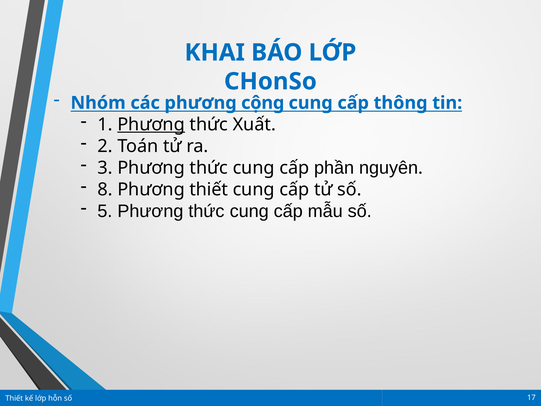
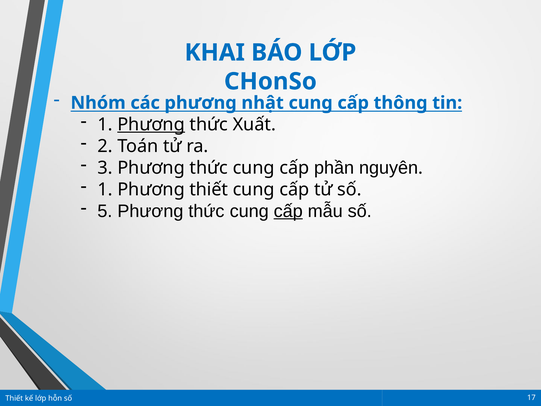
cộng: cộng -> nhật
8 at (105, 189): 8 -> 1
cấp at (288, 211) underline: none -> present
